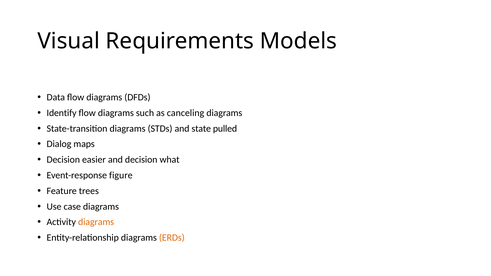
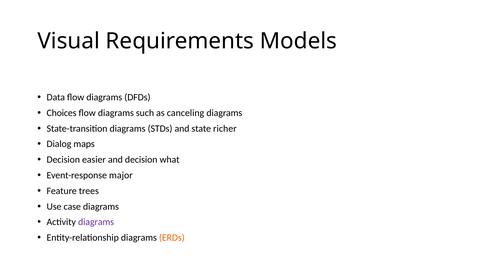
Identify: Identify -> Choices
pulled: pulled -> richer
figure: figure -> major
diagrams at (96, 222) colour: orange -> purple
